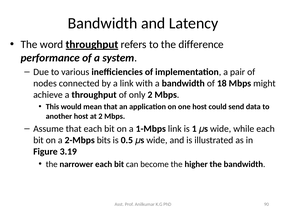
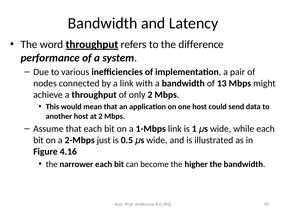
18: 18 -> 13
bits: bits -> just
3.19: 3.19 -> 4.16
